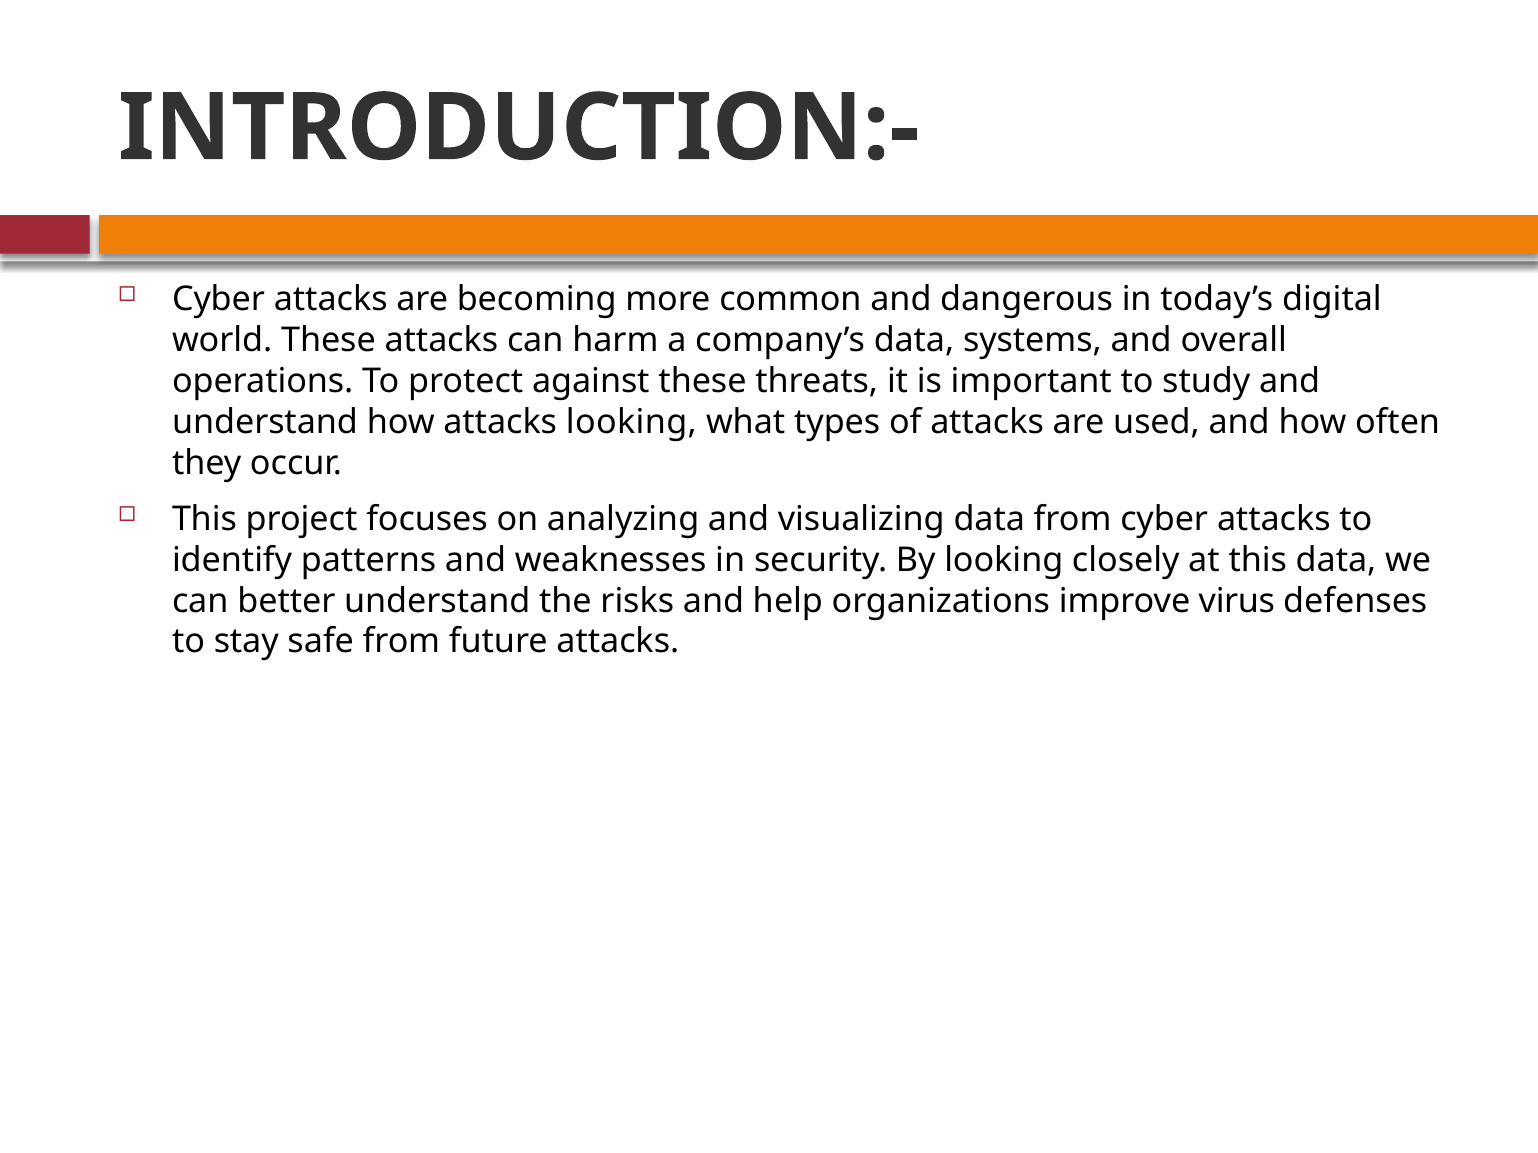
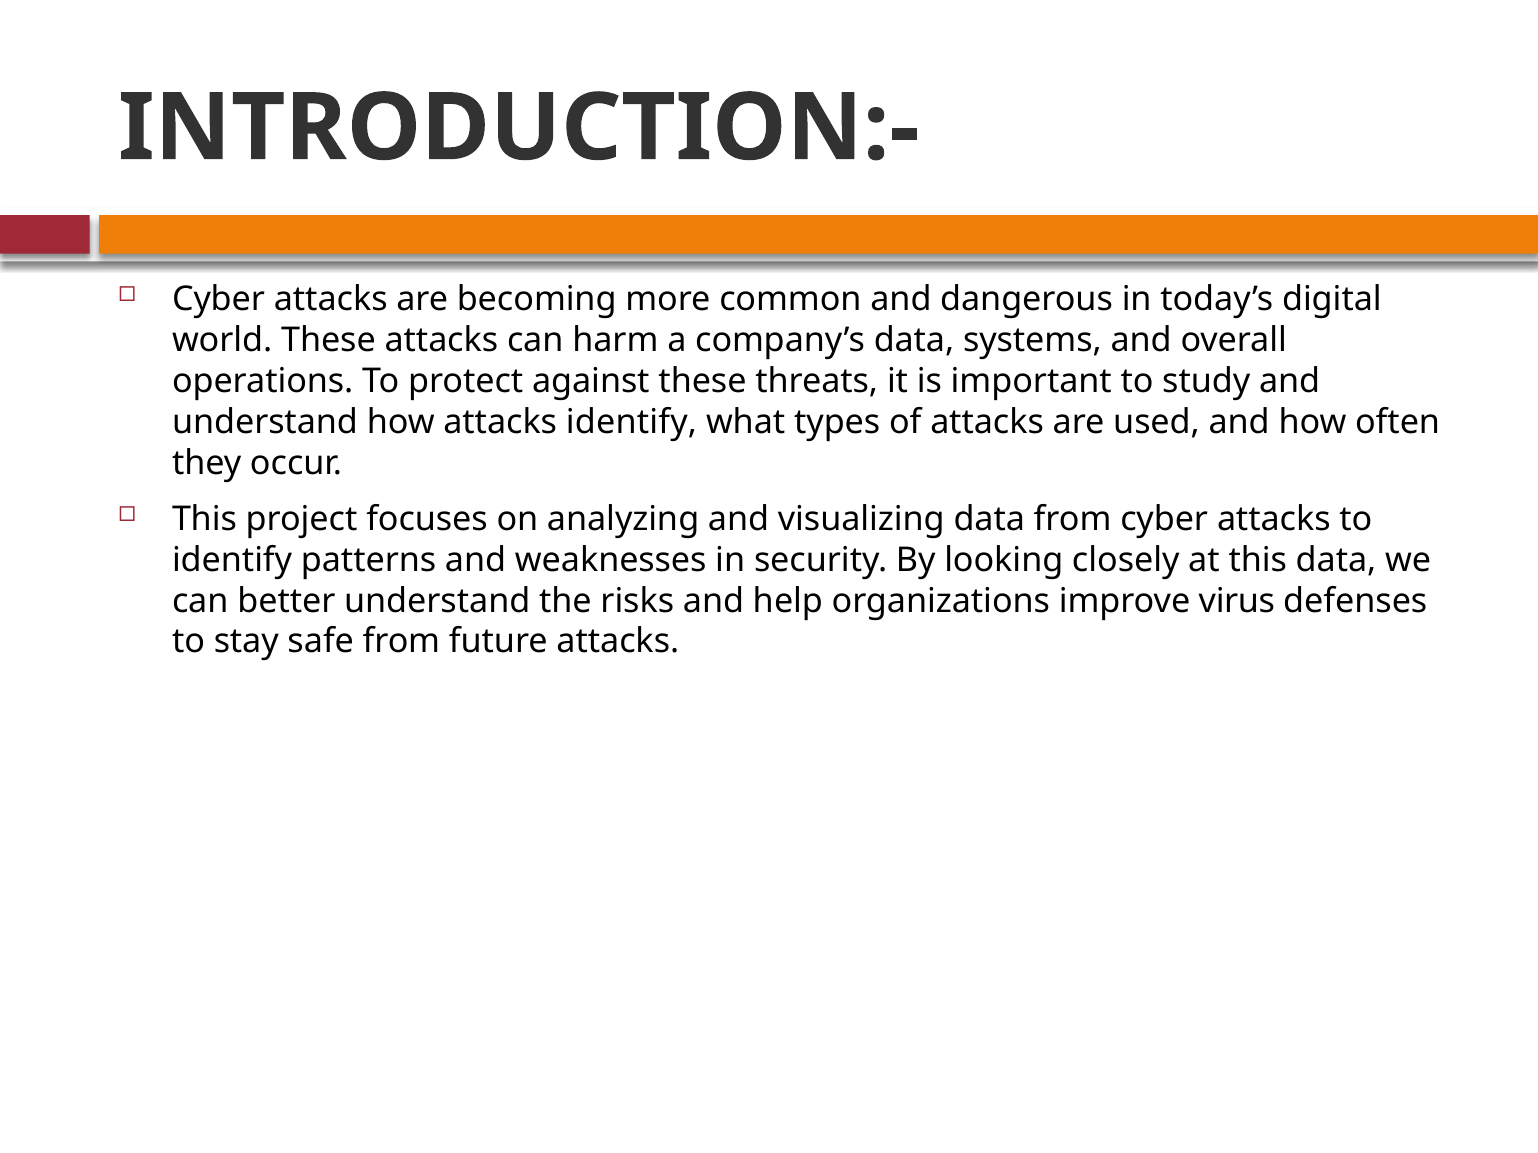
attacks looking: looking -> identify
